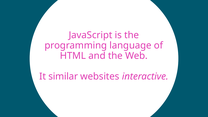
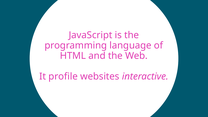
similar: similar -> profile
